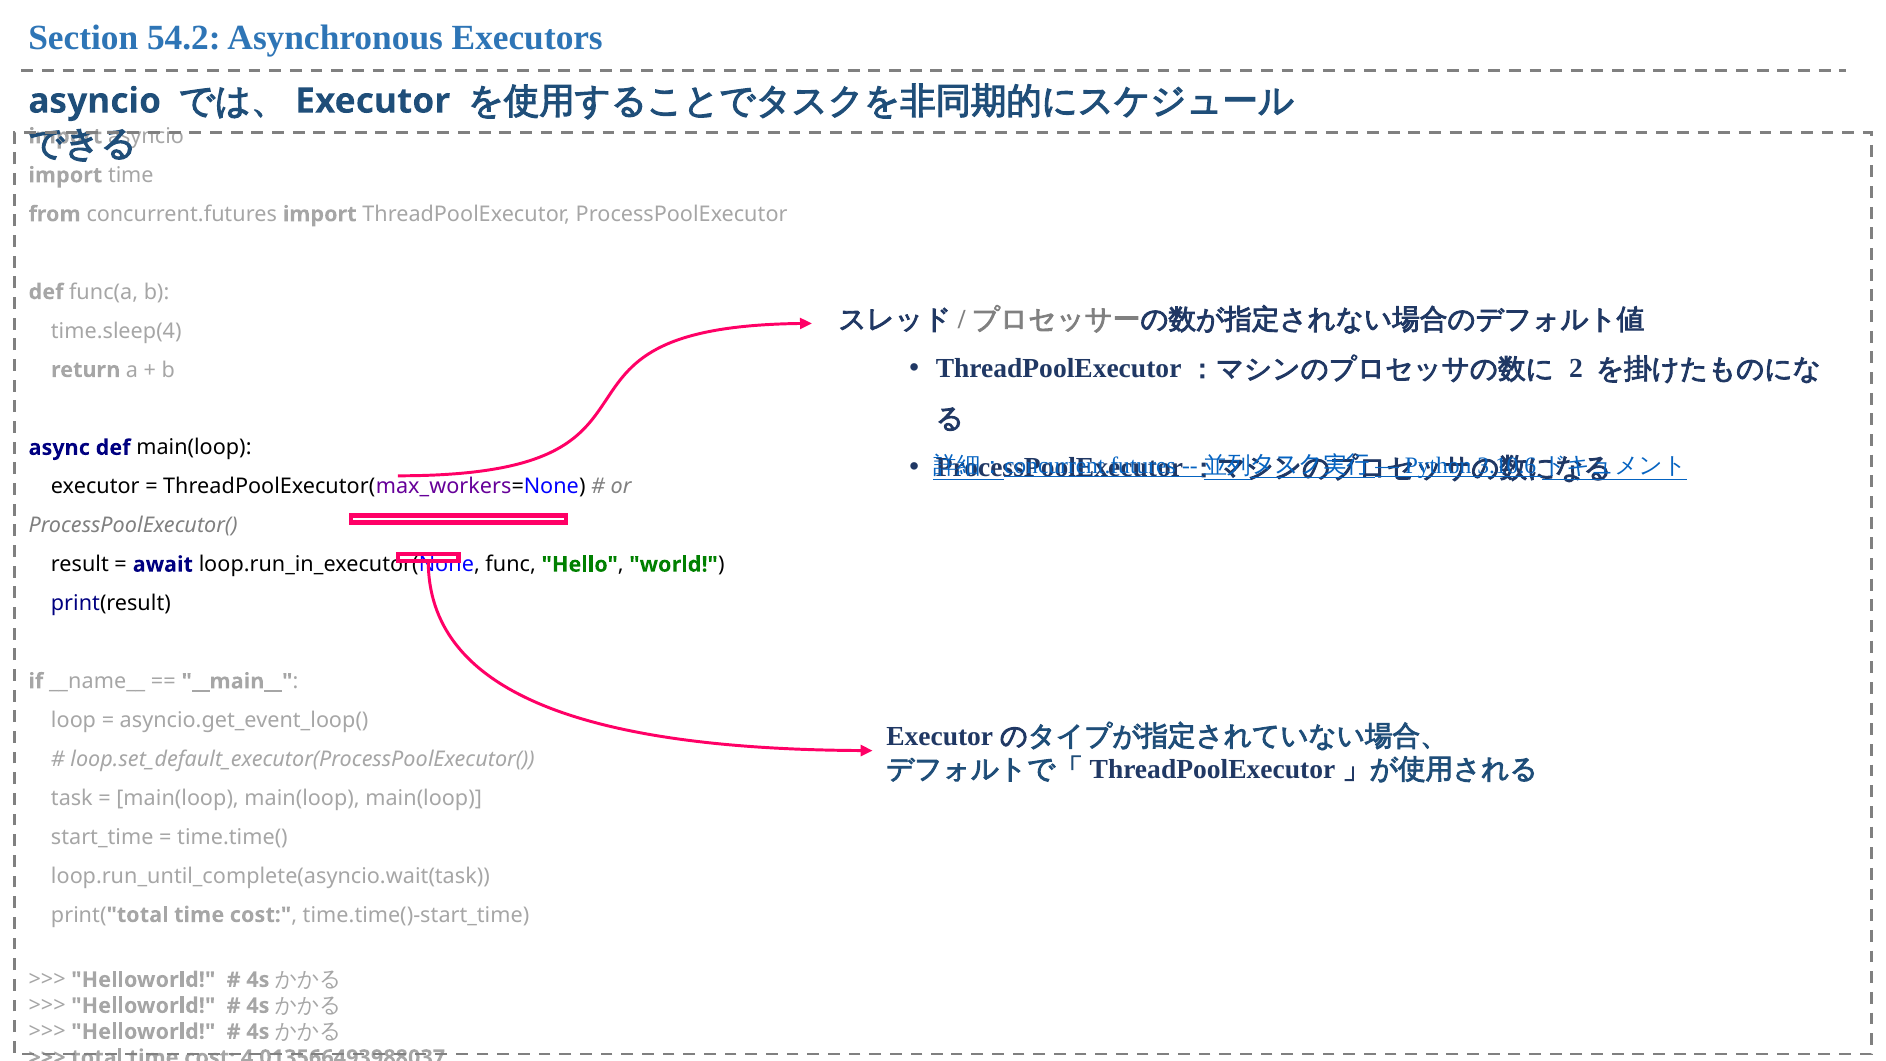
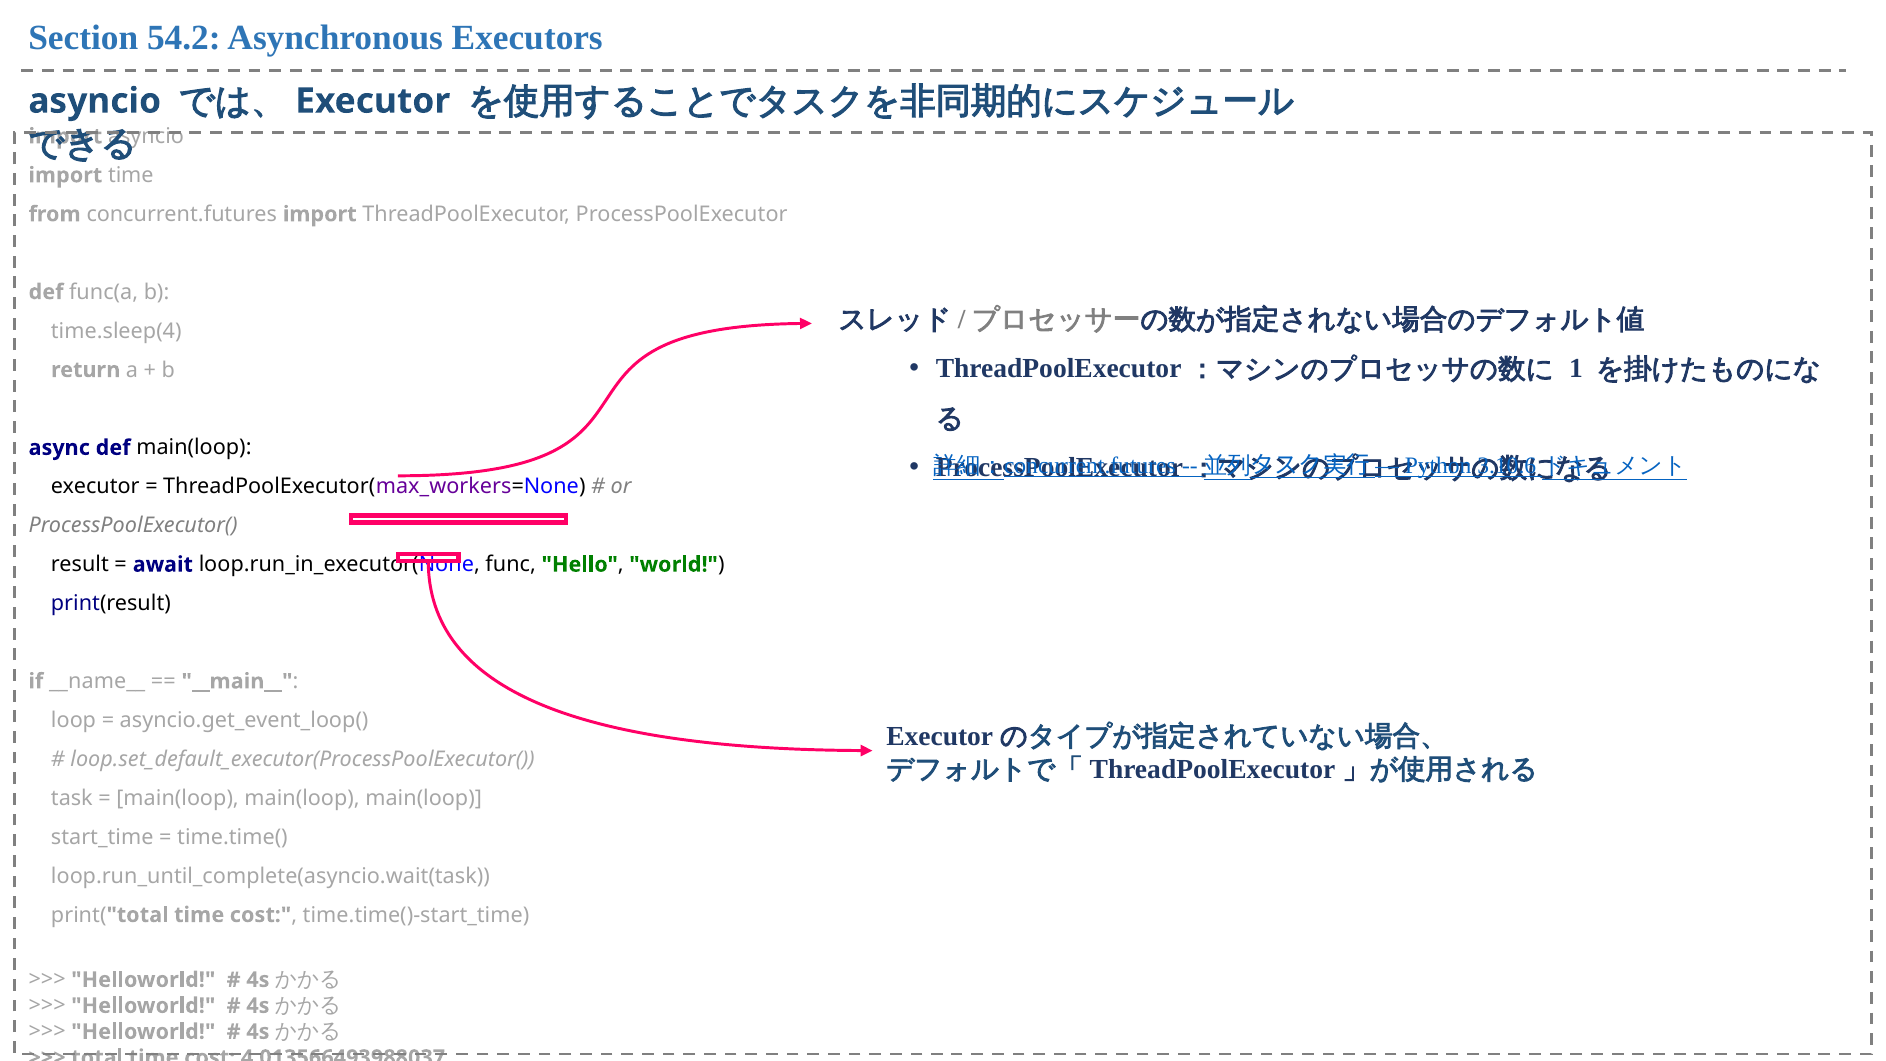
2: 2 -> 1
